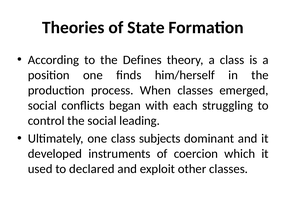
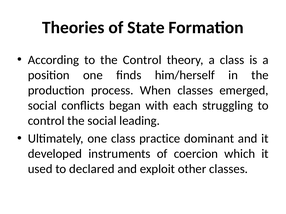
the Defines: Defines -> Control
subjects: subjects -> practice
